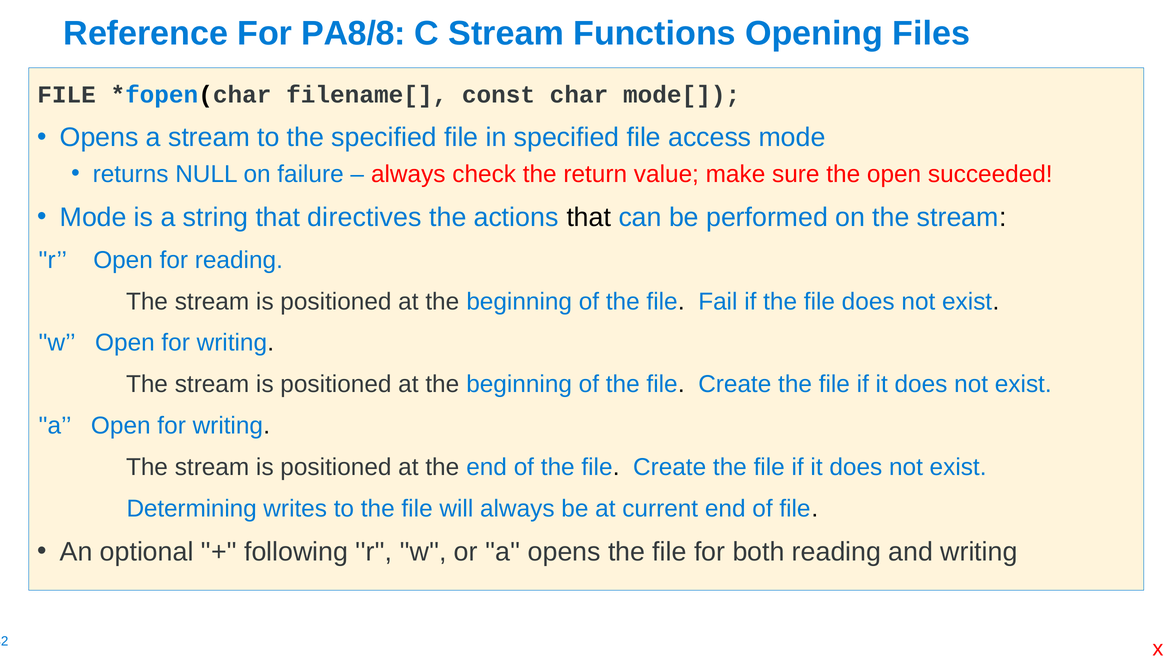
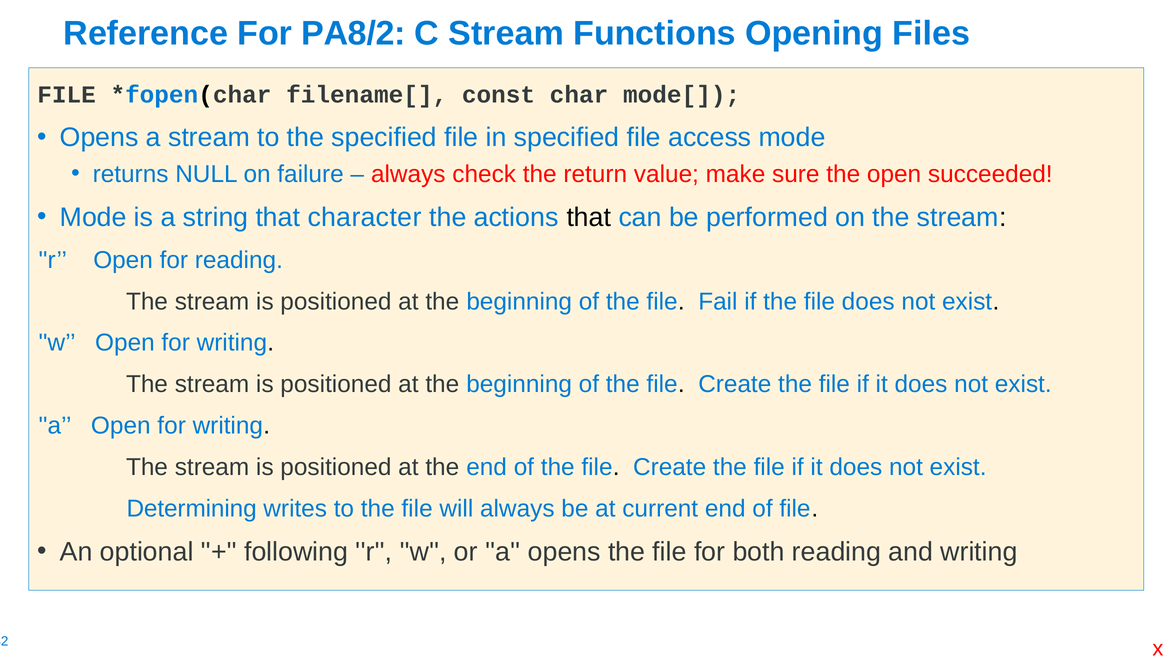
PA8/8: PA8/8 -> PA8/2
directives: directives -> character
